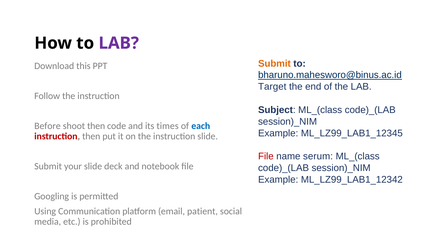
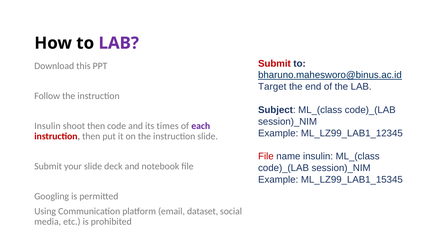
Submit at (274, 63) colour: orange -> red
Before at (47, 126): Before -> Insulin
each colour: blue -> purple
name serum: serum -> insulin
ML_LZ99_LAB1_12342: ML_LZ99_LAB1_12342 -> ML_LZ99_LAB1_15345
patient: patient -> dataset
